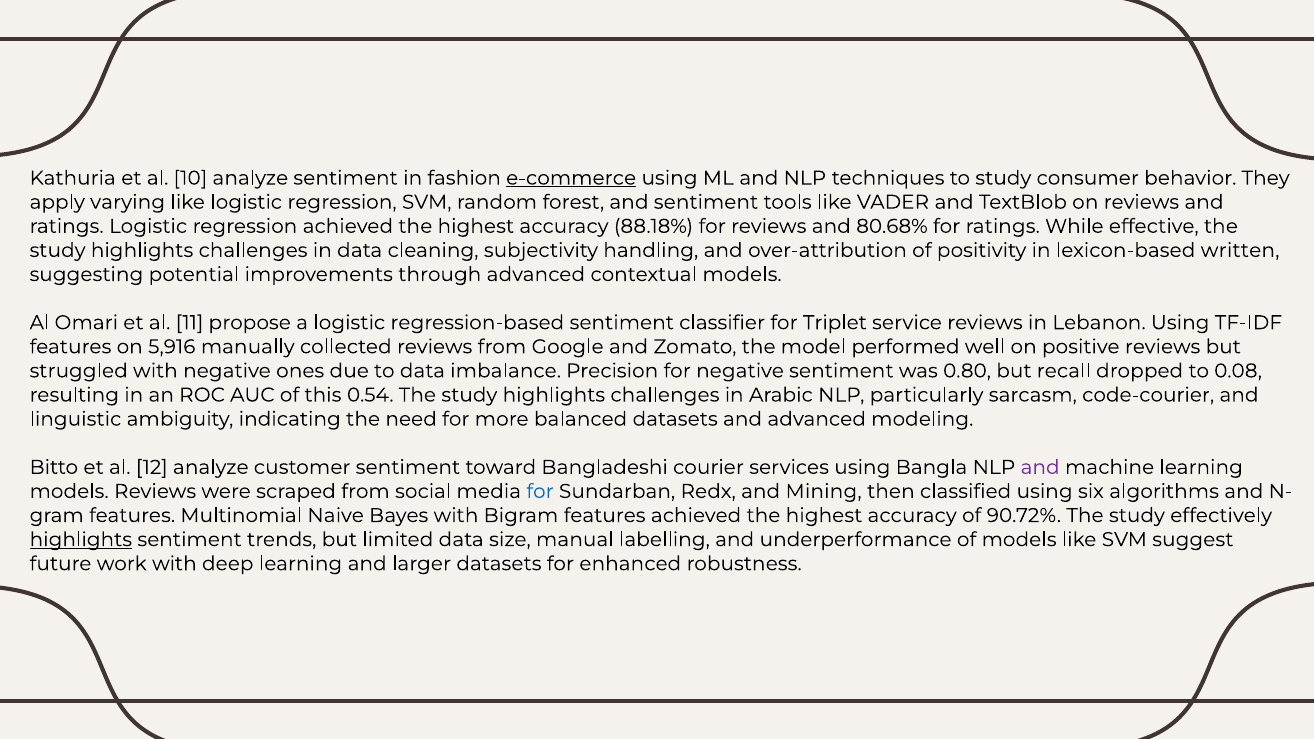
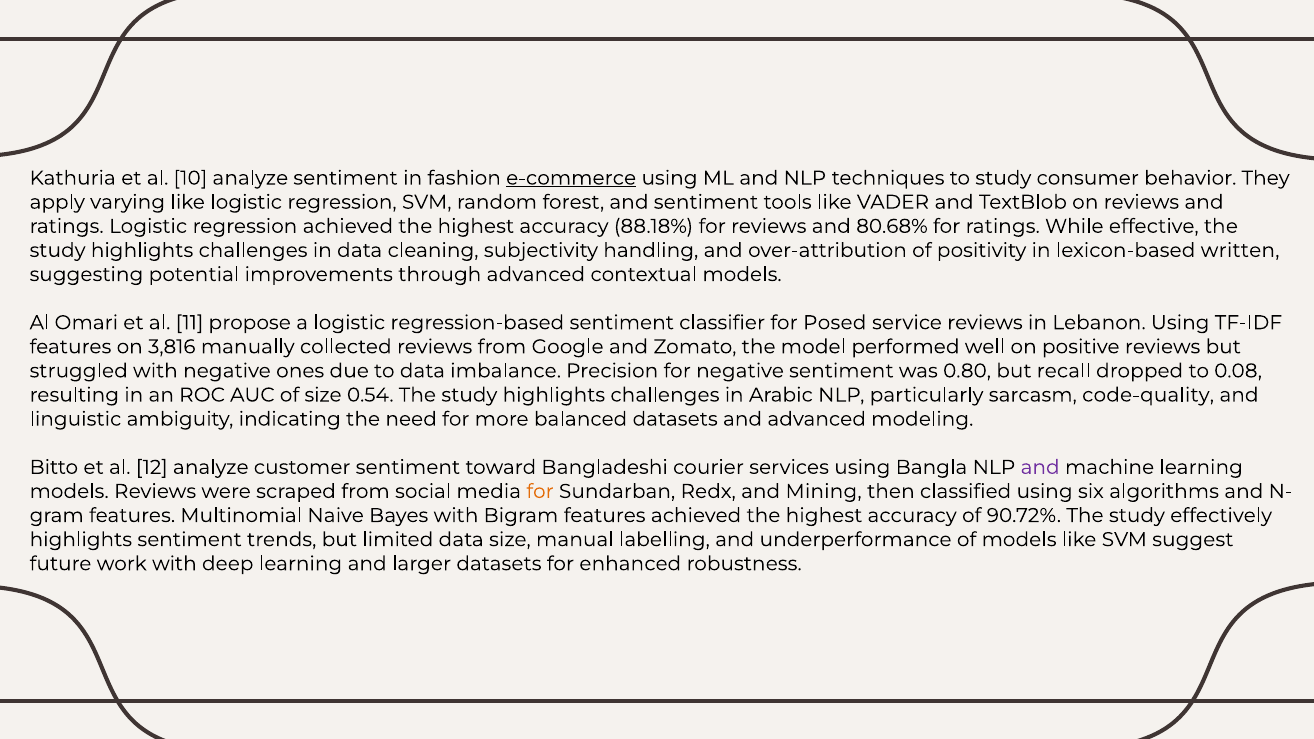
Triplet: Triplet -> Posed
5,916: 5,916 -> 3,816
of this: this -> size
code-courier: code-courier -> code-quality
for at (540, 491) colour: blue -> orange
highlights at (81, 540) underline: present -> none
